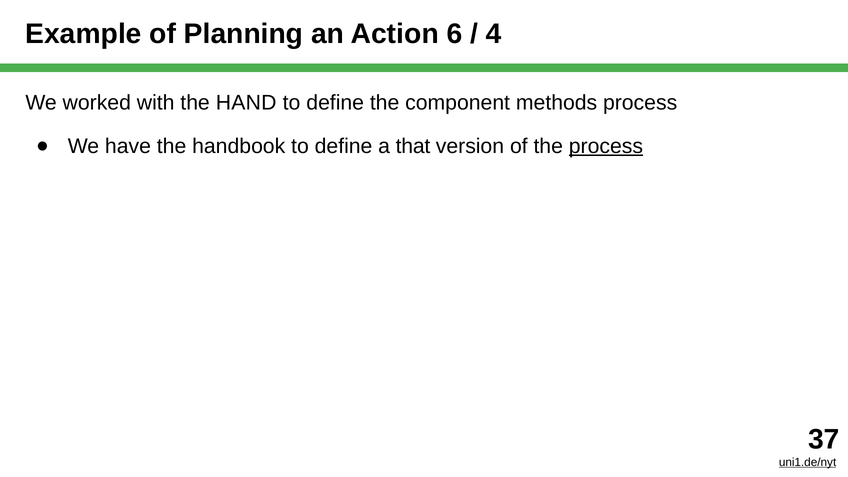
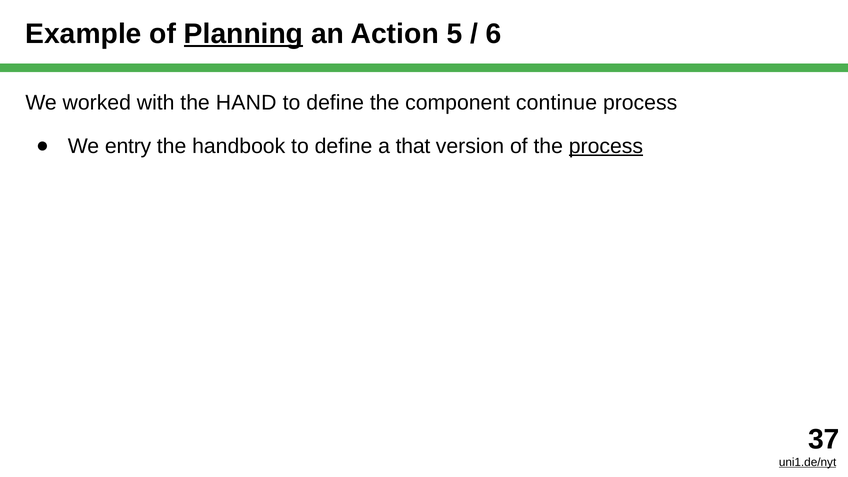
Planning underline: none -> present
6: 6 -> 5
4: 4 -> 6
methods: methods -> continue
have: have -> entry
